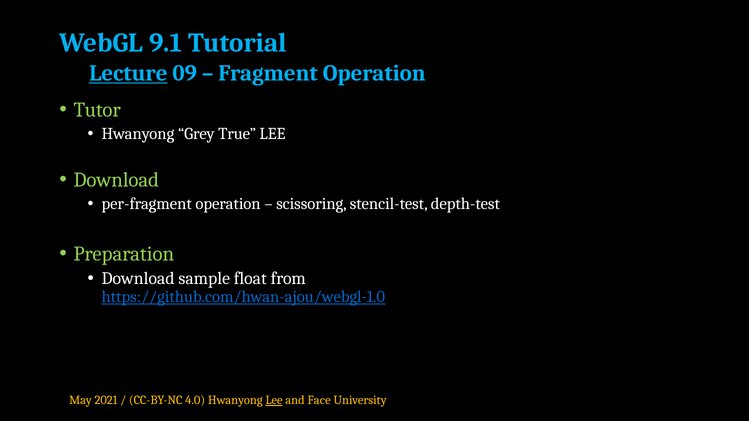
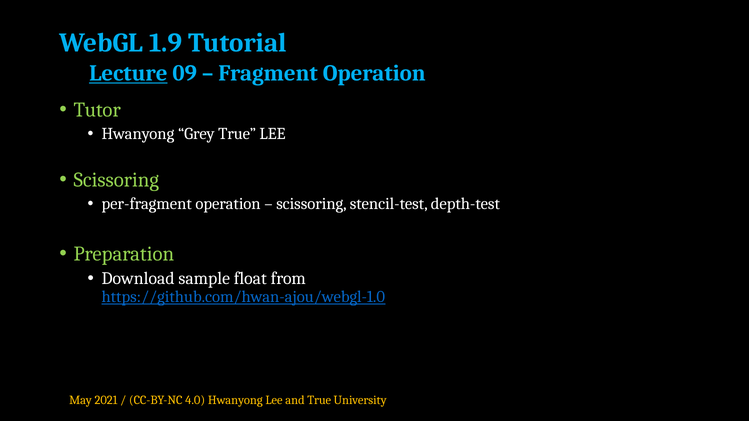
9.1: 9.1 -> 1.9
Download at (116, 180): Download -> Scissoring
Lee at (274, 401) underline: present -> none
and Face: Face -> True
